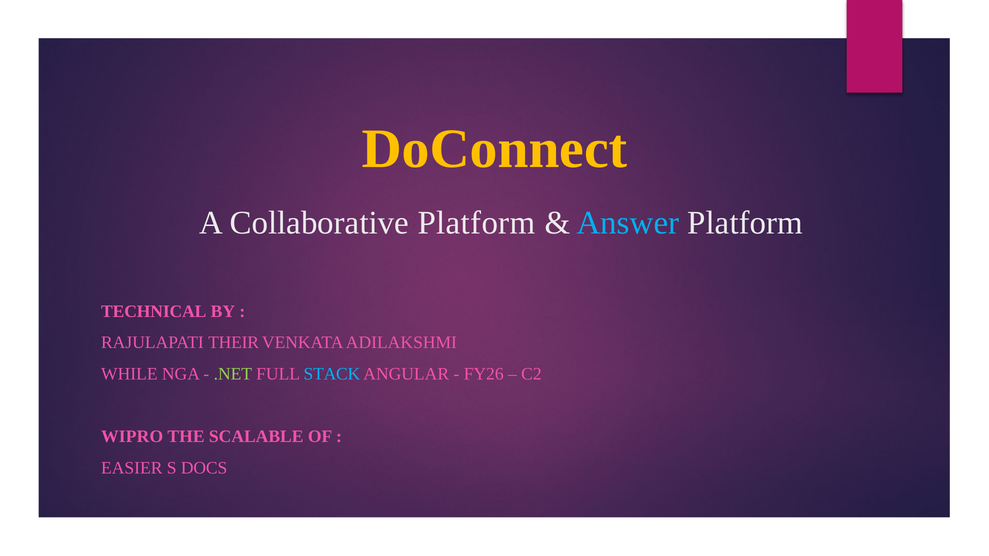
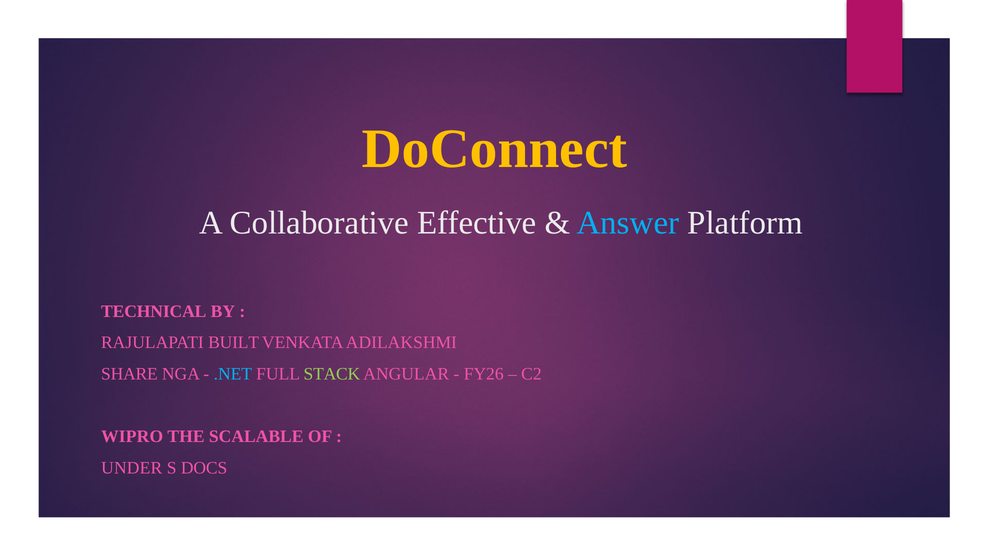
Collaborative Platform: Platform -> Effective
THEIR: THEIR -> BUILT
WHILE: WHILE -> SHARE
.NET colour: light green -> light blue
STACK colour: light blue -> light green
EASIER: EASIER -> UNDER
